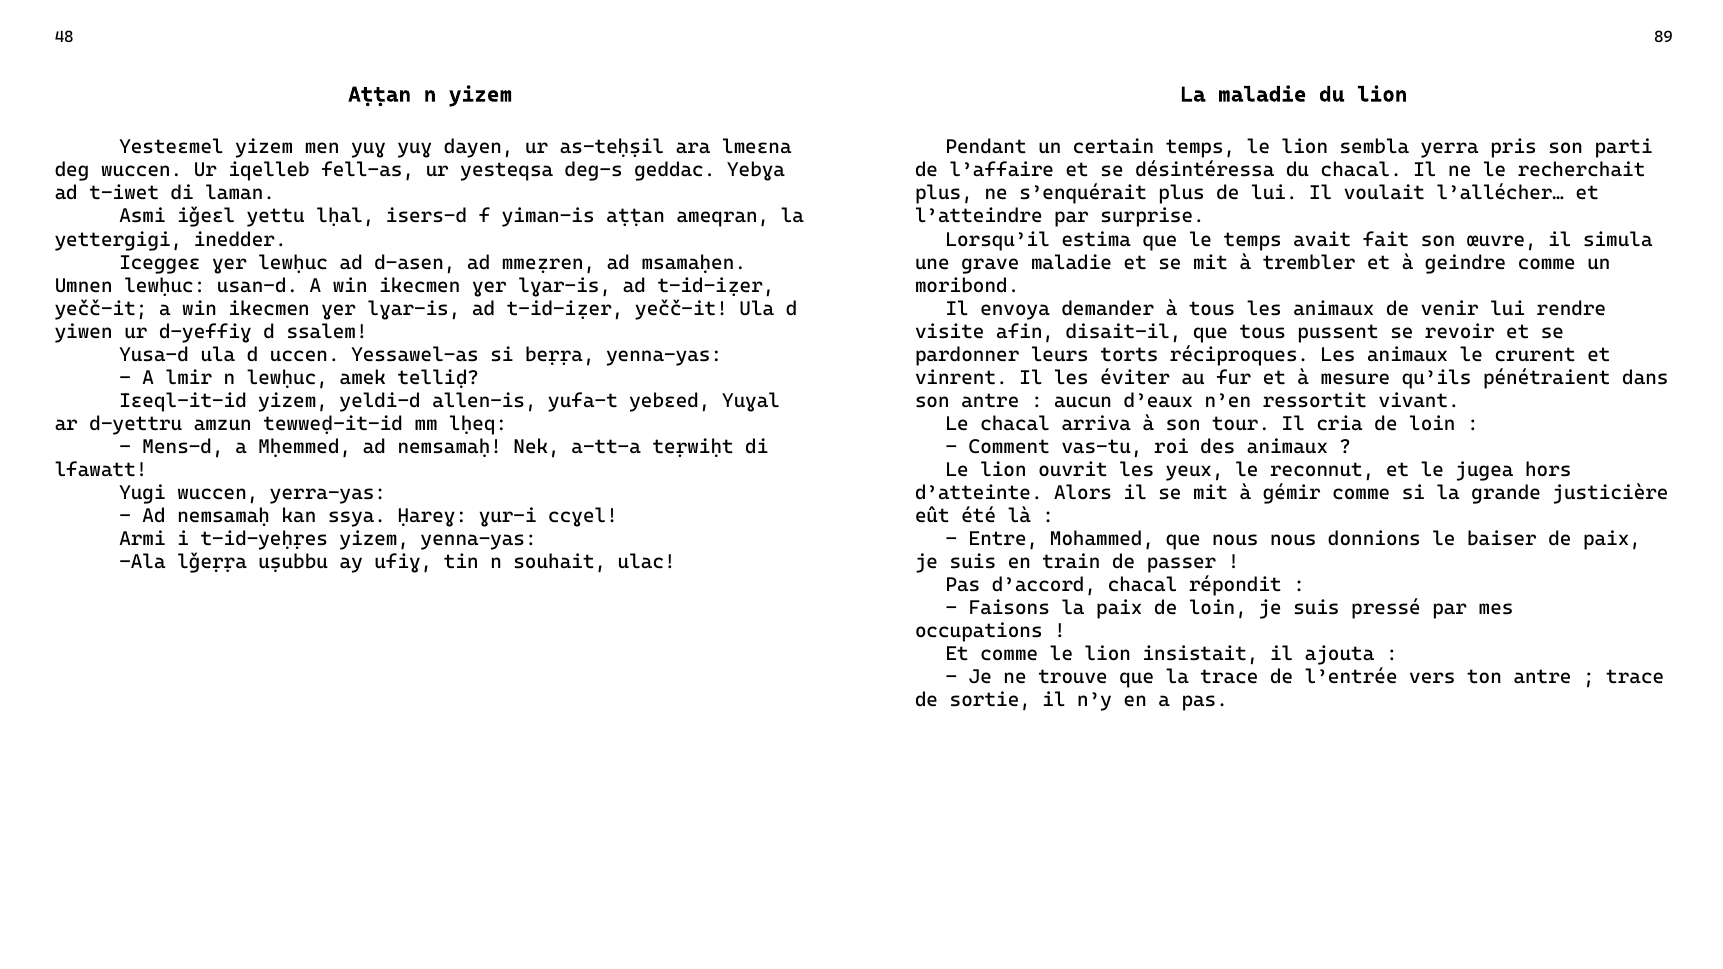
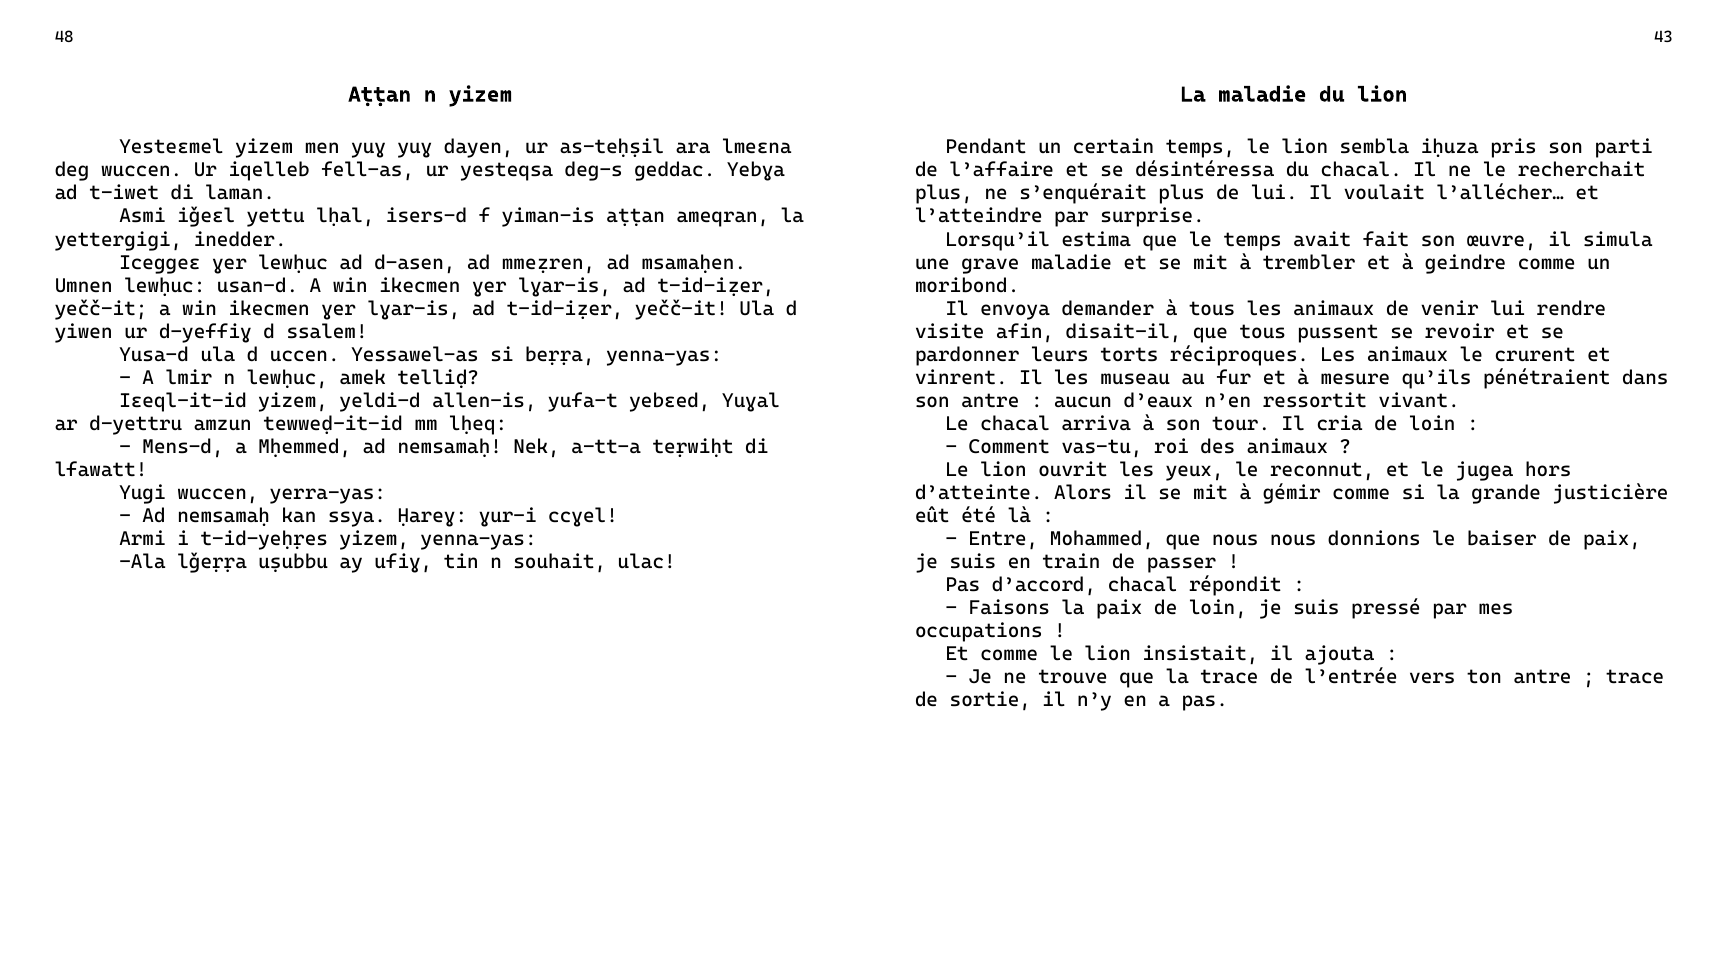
89: 89 -> 43
yerra: yerra -> iḥuza
éviter: éviter -> museau
